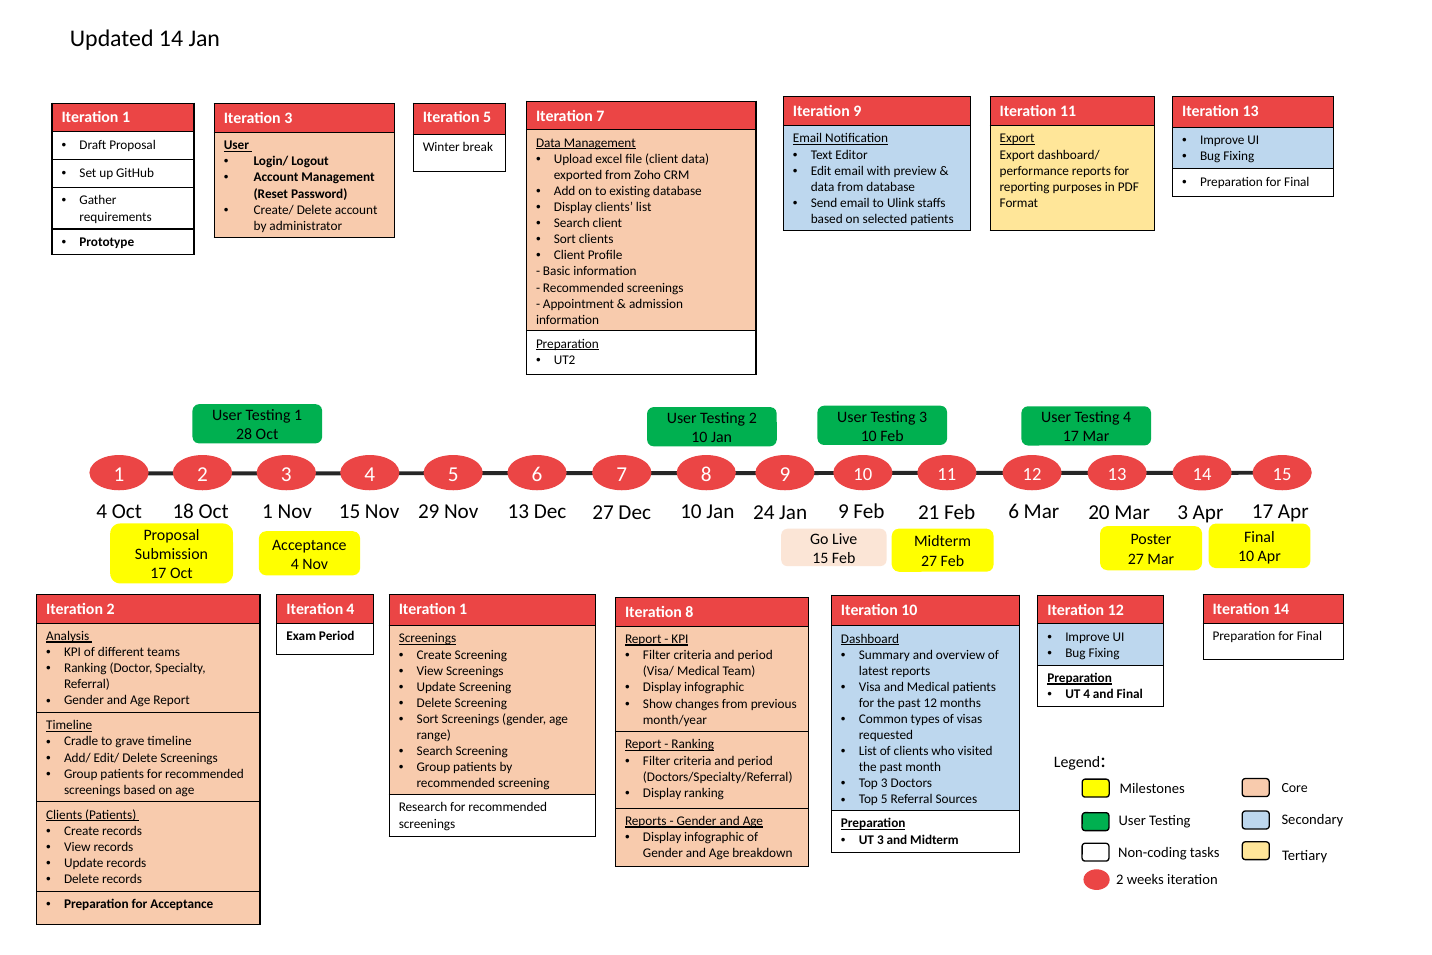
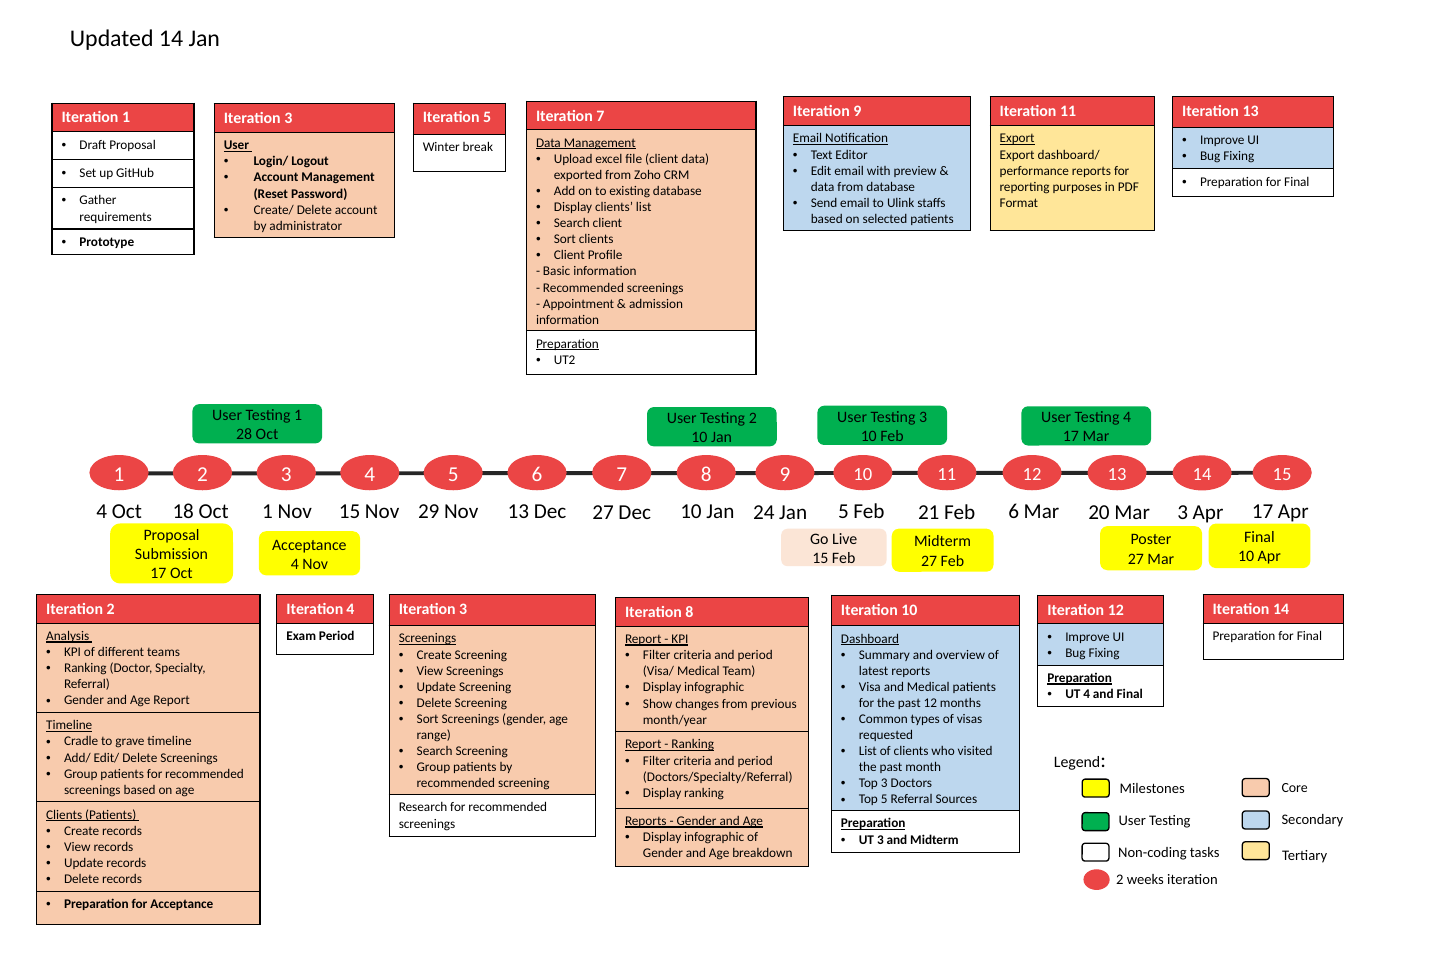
Jan 9: 9 -> 5
1 at (463, 609): 1 -> 3
